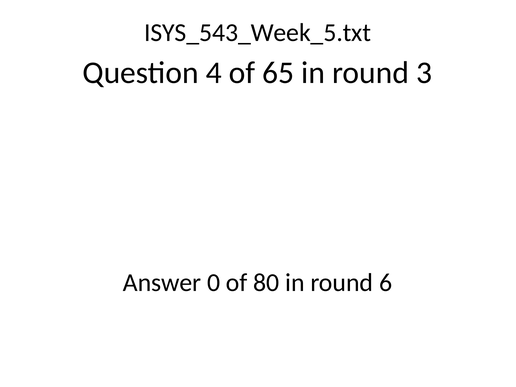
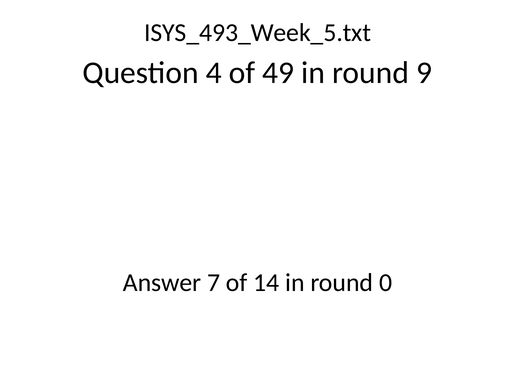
ISYS_543_Week_5.txt: ISYS_543_Week_5.txt -> ISYS_493_Week_5.txt
65: 65 -> 49
3: 3 -> 9
0: 0 -> 7
80: 80 -> 14
6: 6 -> 0
